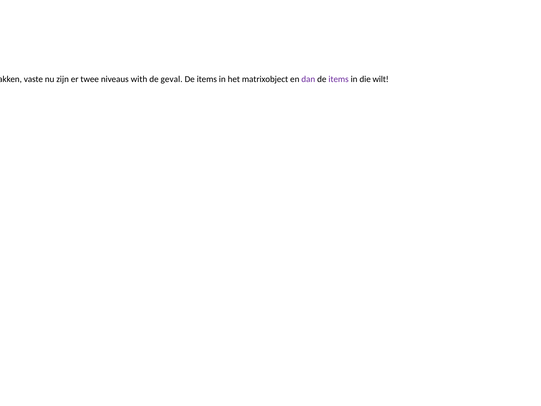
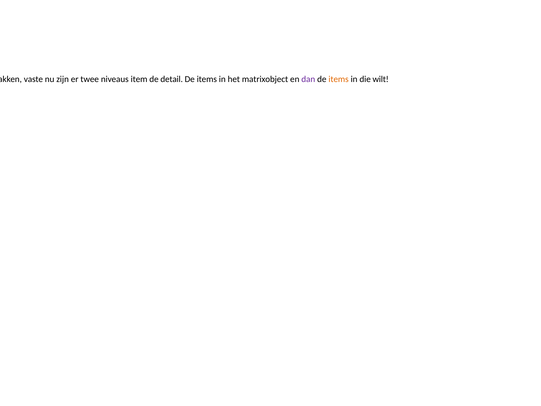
with: with -> item
geval: geval -> detail
items at (339, 79) colour: purple -> orange
